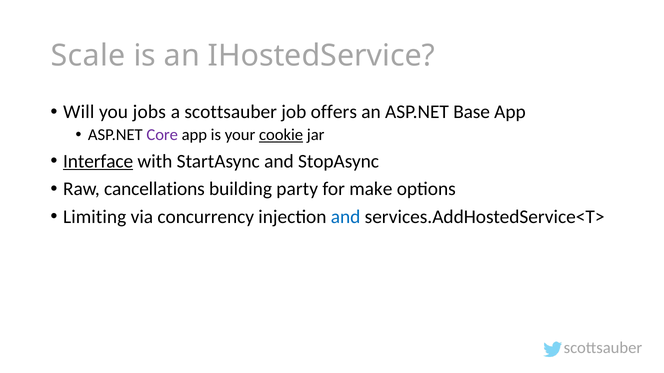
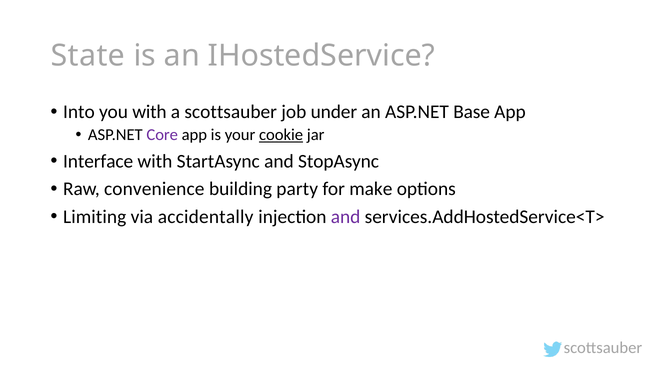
Scale: Scale -> State
Will: Will -> Into
you jobs: jobs -> with
offers: offers -> under
Interface underline: present -> none
cancellations: cancellations -> convenience
concurrency: concurrency -> accidentally
and at (346, 217) colour: blue -> purple
